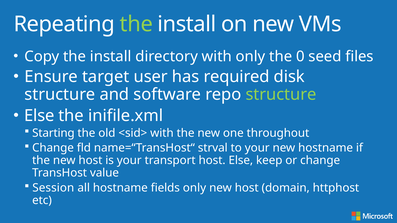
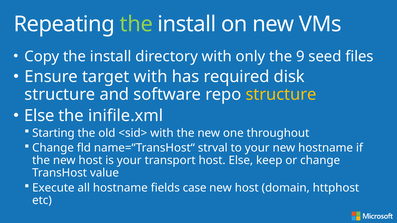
0: 0 -> 9
target user: user -> with
structure at (281, 95) colour: light green -> yellow
Session: Session -> Execute
fields only: only -> case
